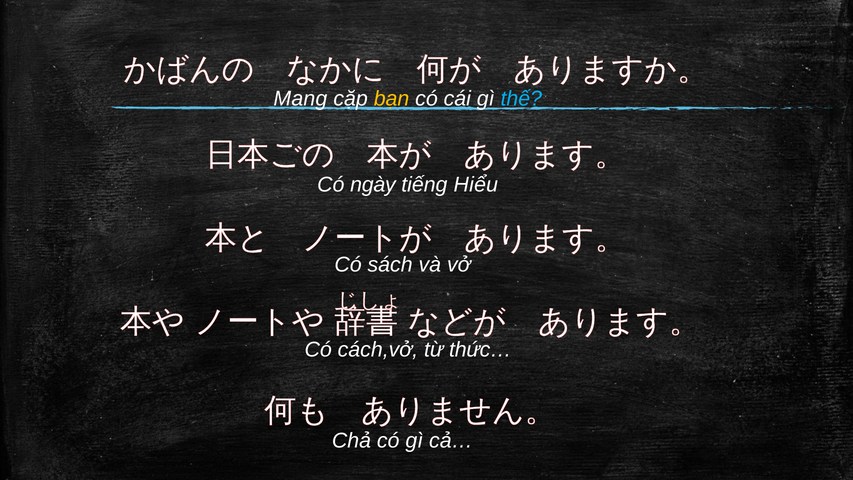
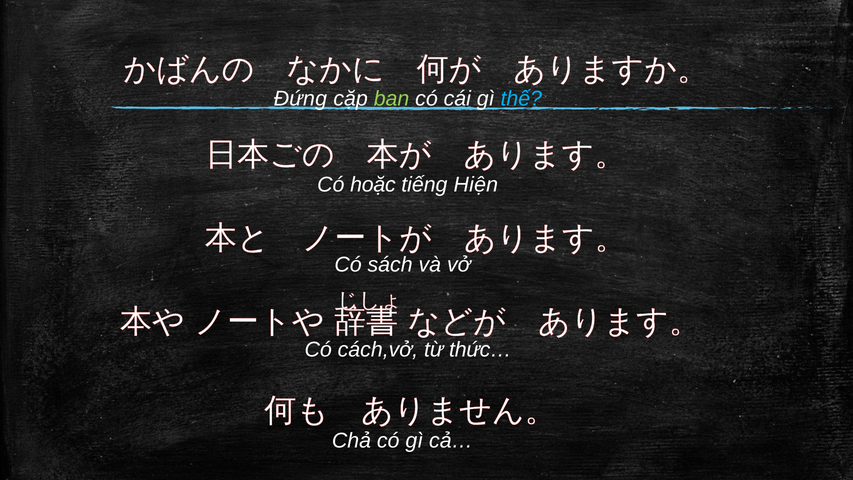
Mang: Mang -> Đứng
bạn colour: yellow -> light green
ngày: ngày -> hoặc
Hiểu: Hiểu -> Hiện
